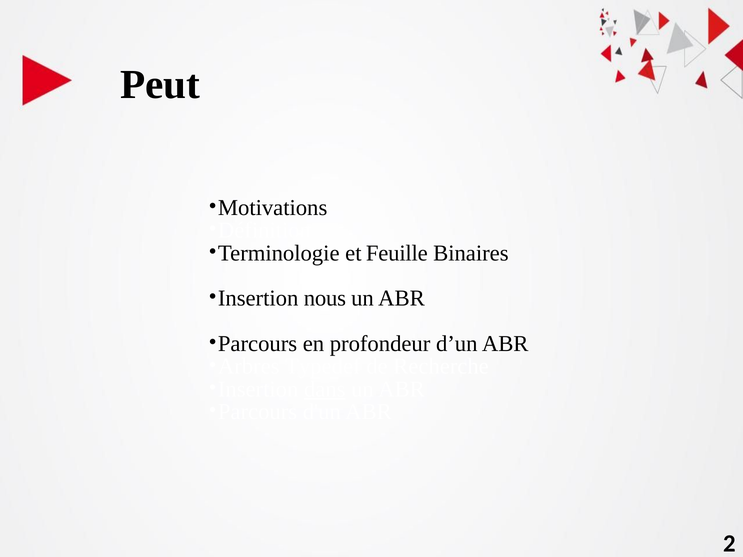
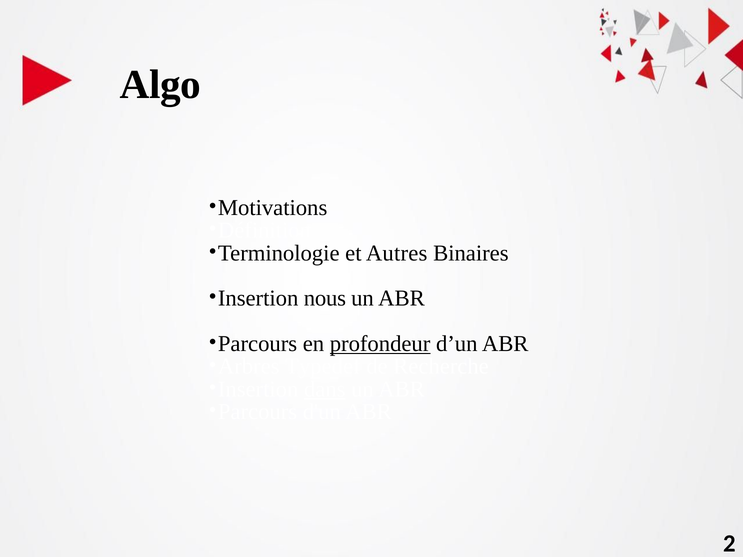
Peut: Peut -> Algo
Feuille: Feuille -> Autres
profondeur underline: none -> present
